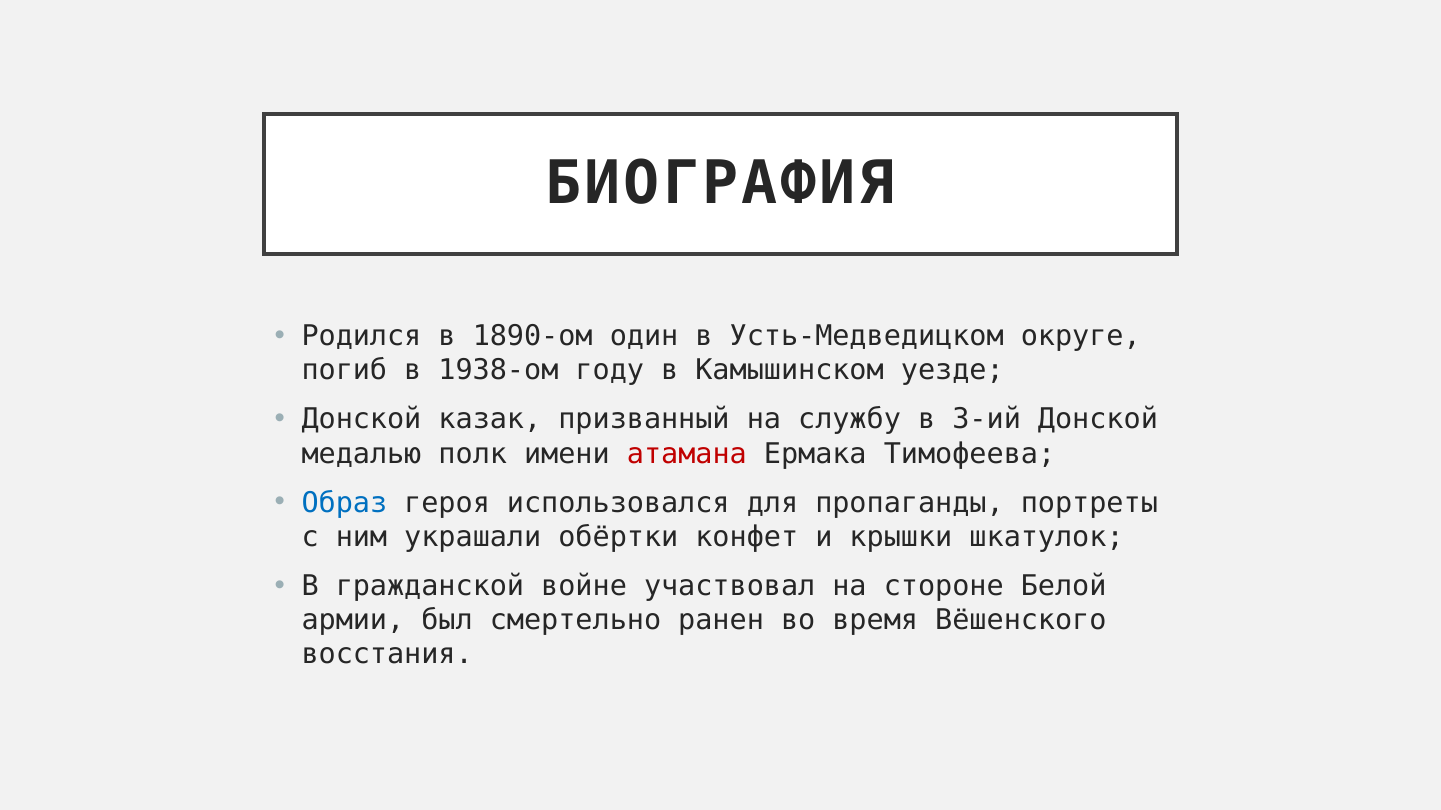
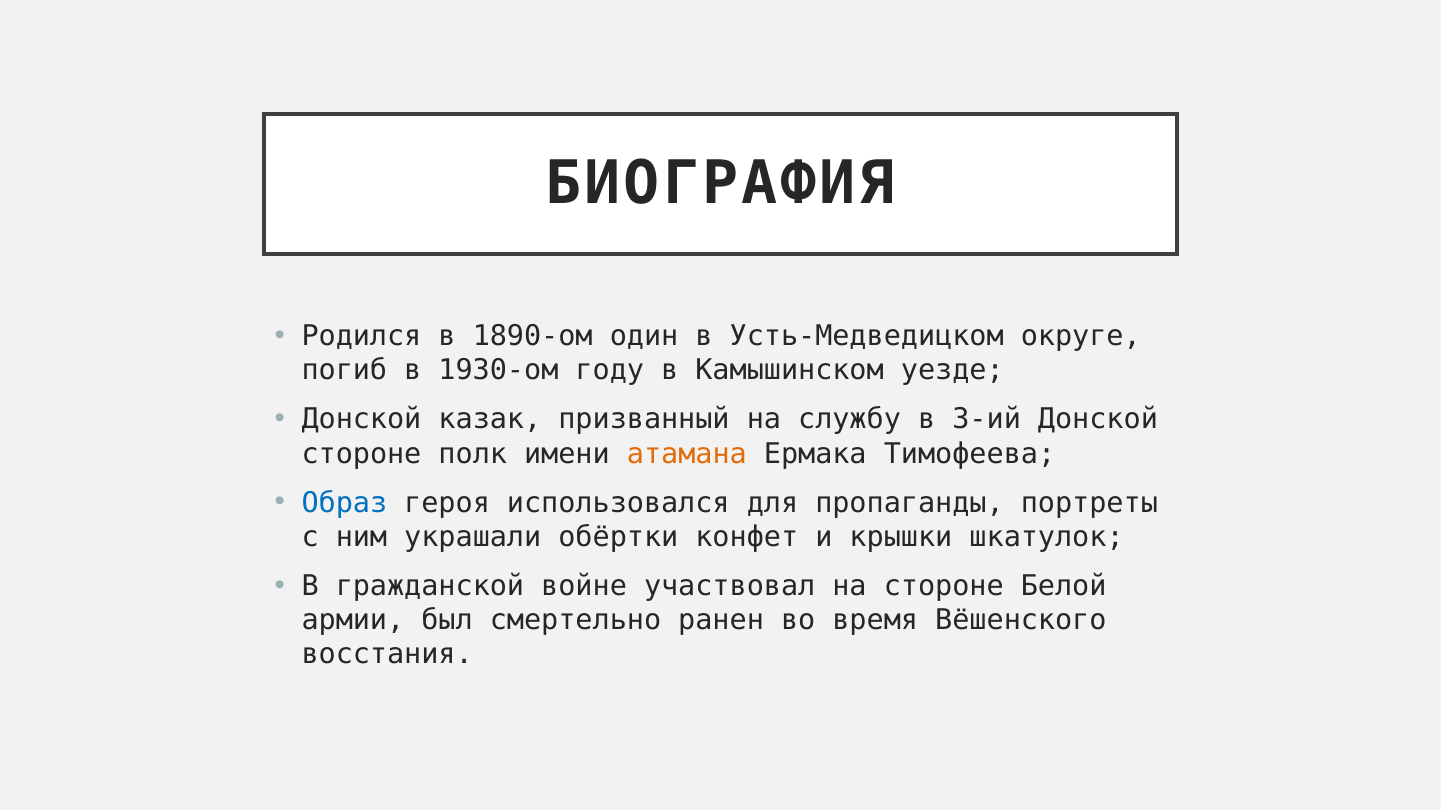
1938-ом: 1938-ом -> 1930-ом
медалью at (361, 454): медалью -> стороне
атамана colour: red -> orange
